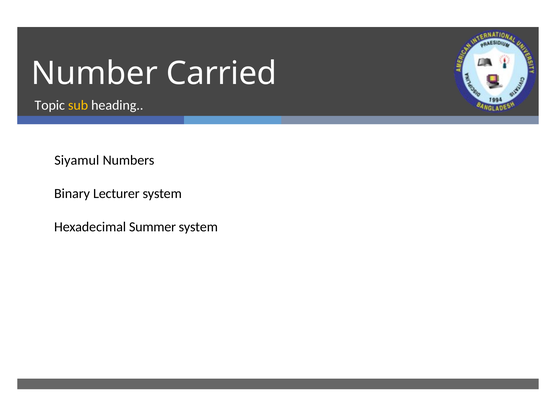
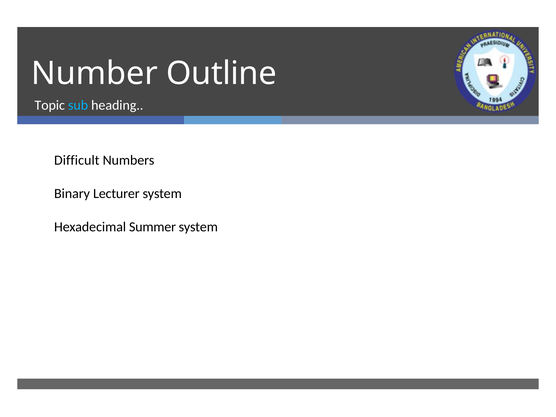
Carried: Carried -> Outline
sub colour: yellow -> light blue
Siyamul: Siyamul -> Difficult
